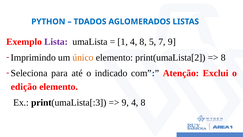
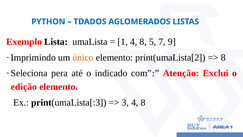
Lista colour: purple -> black
para: para -> pera
9 at (125, 102): 9 -> 3
